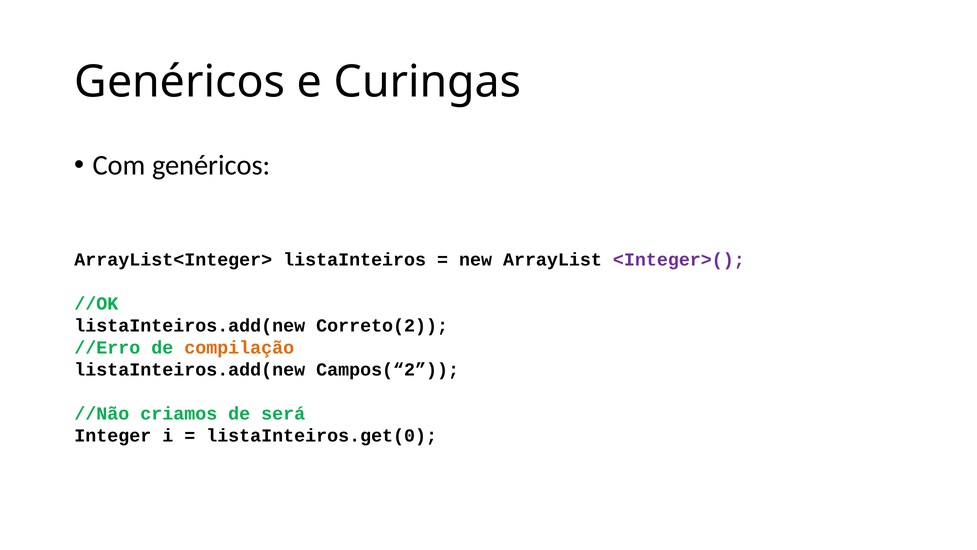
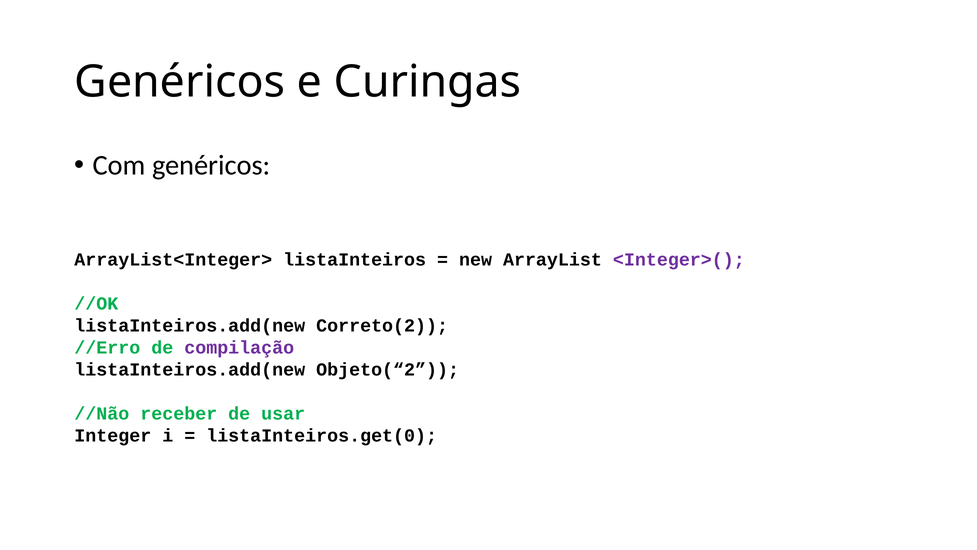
compilação colour: orange -> purple
Campos(“2: Campos(“2 -> Objeto(“2
criamos: criamos -> receber
será: será -> usar
